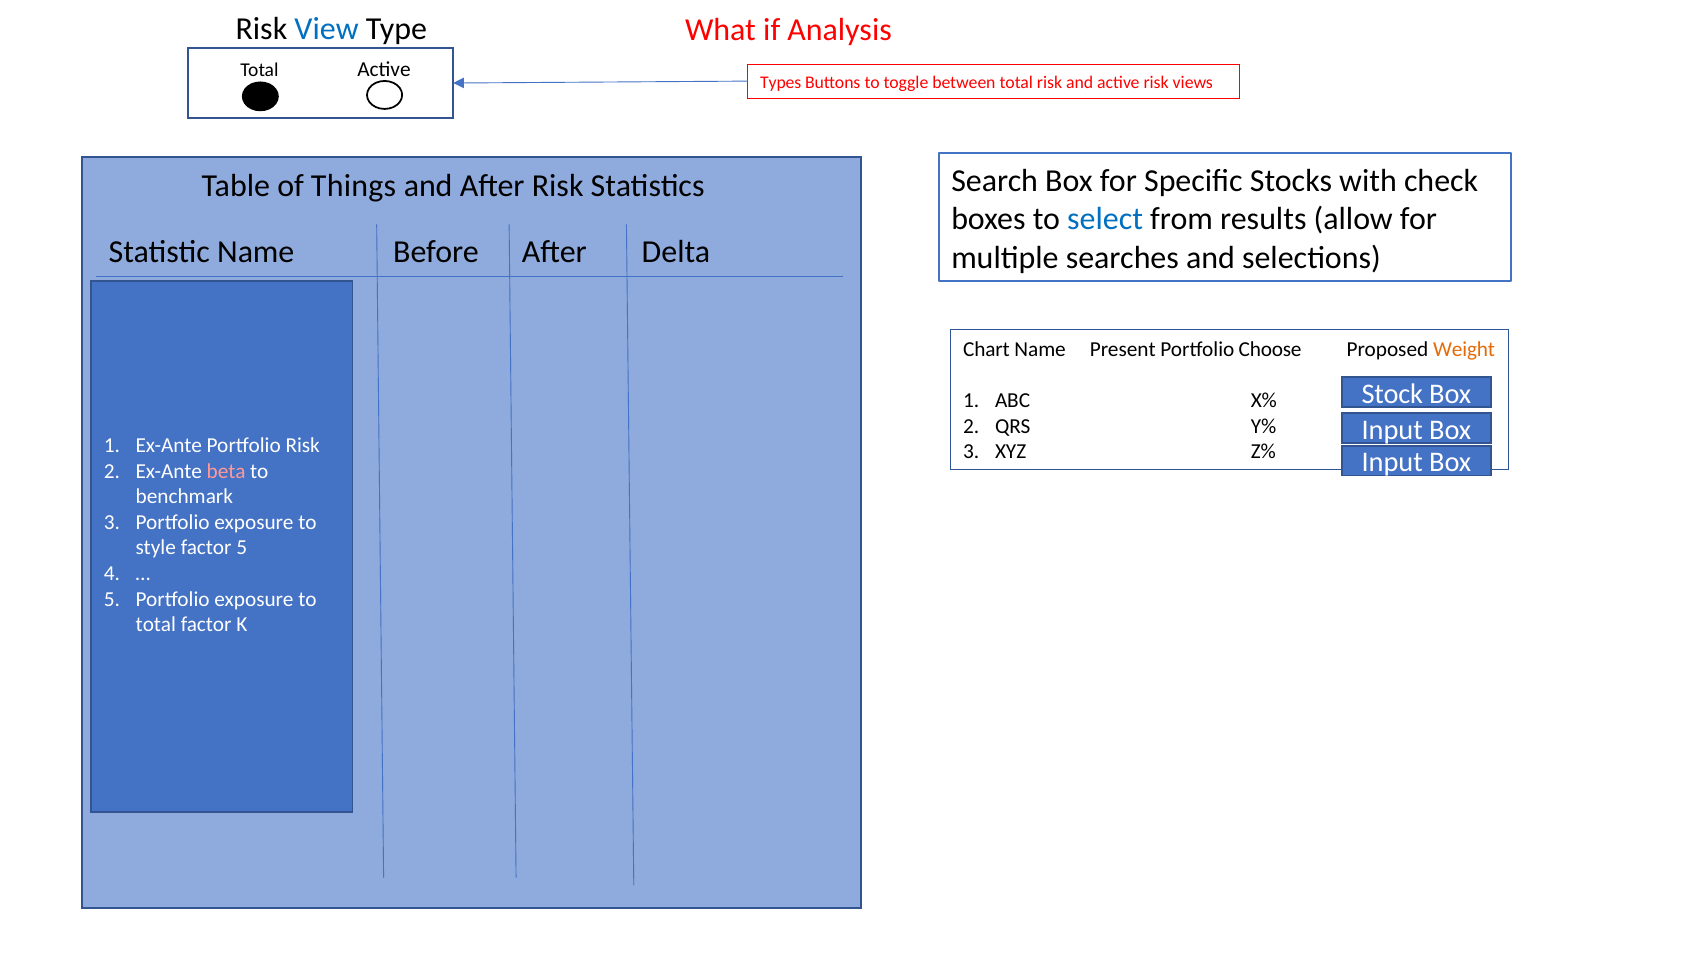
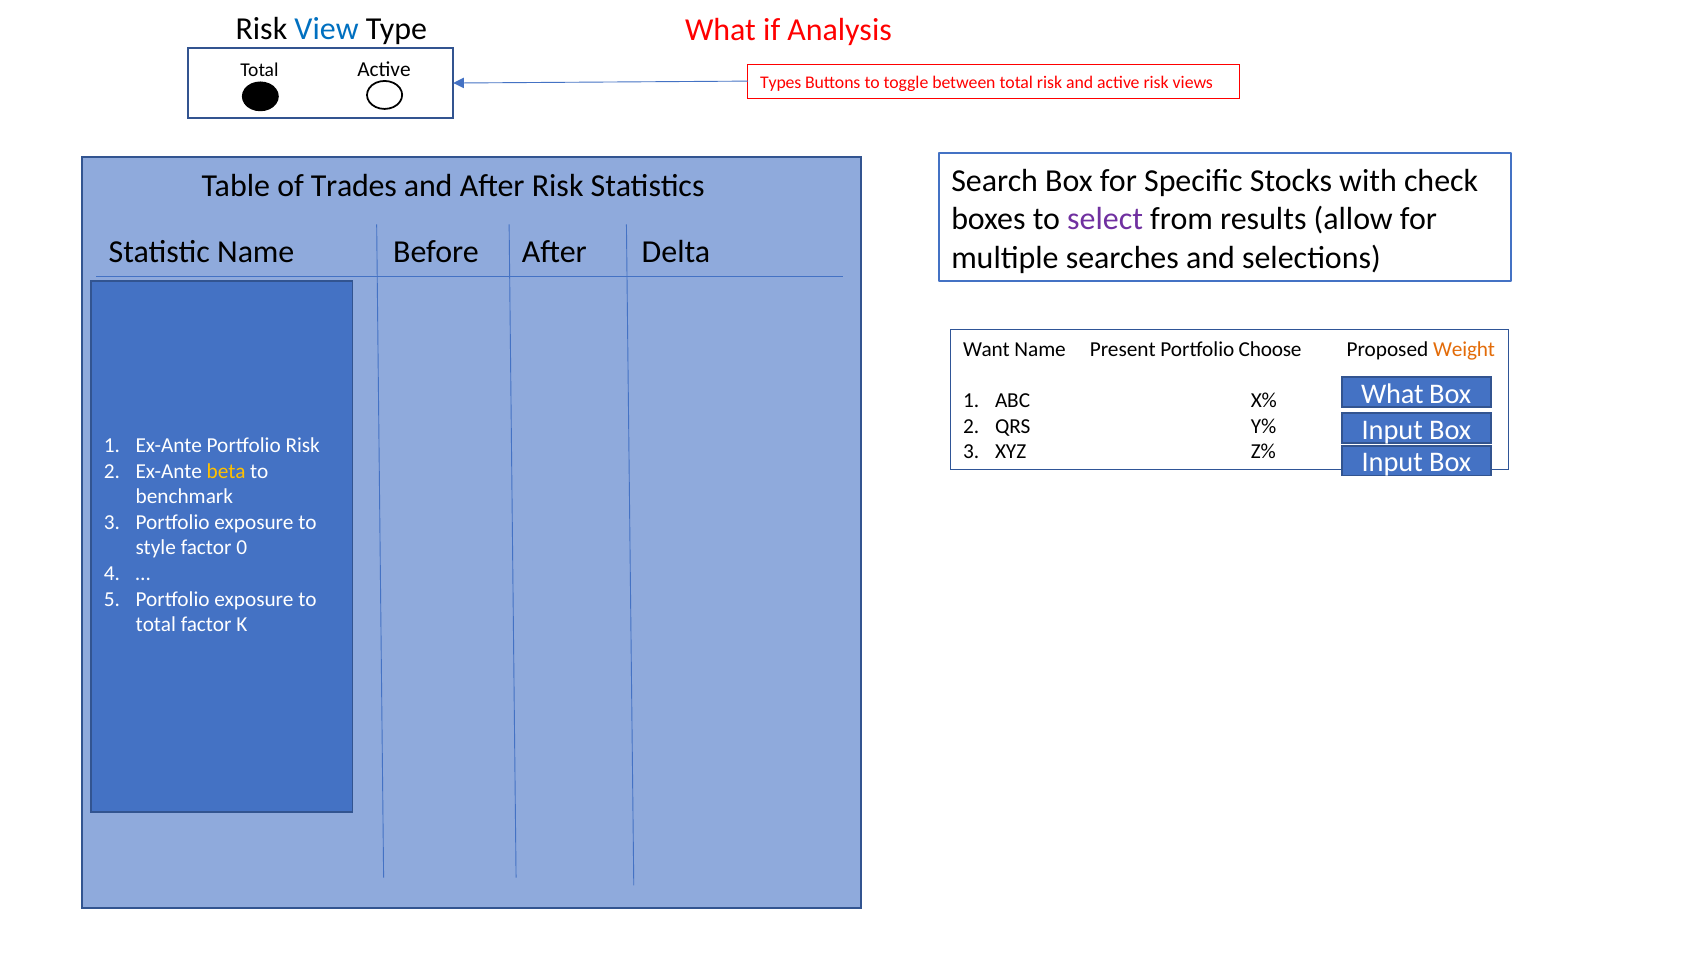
Things: Things -> Trades
select colour: blue -> purple
Chart: Chart -> Want
Stock at (1392, 394): Stock -> What
beta colour: pink -> yellow
factor 5: 5 -> 0
